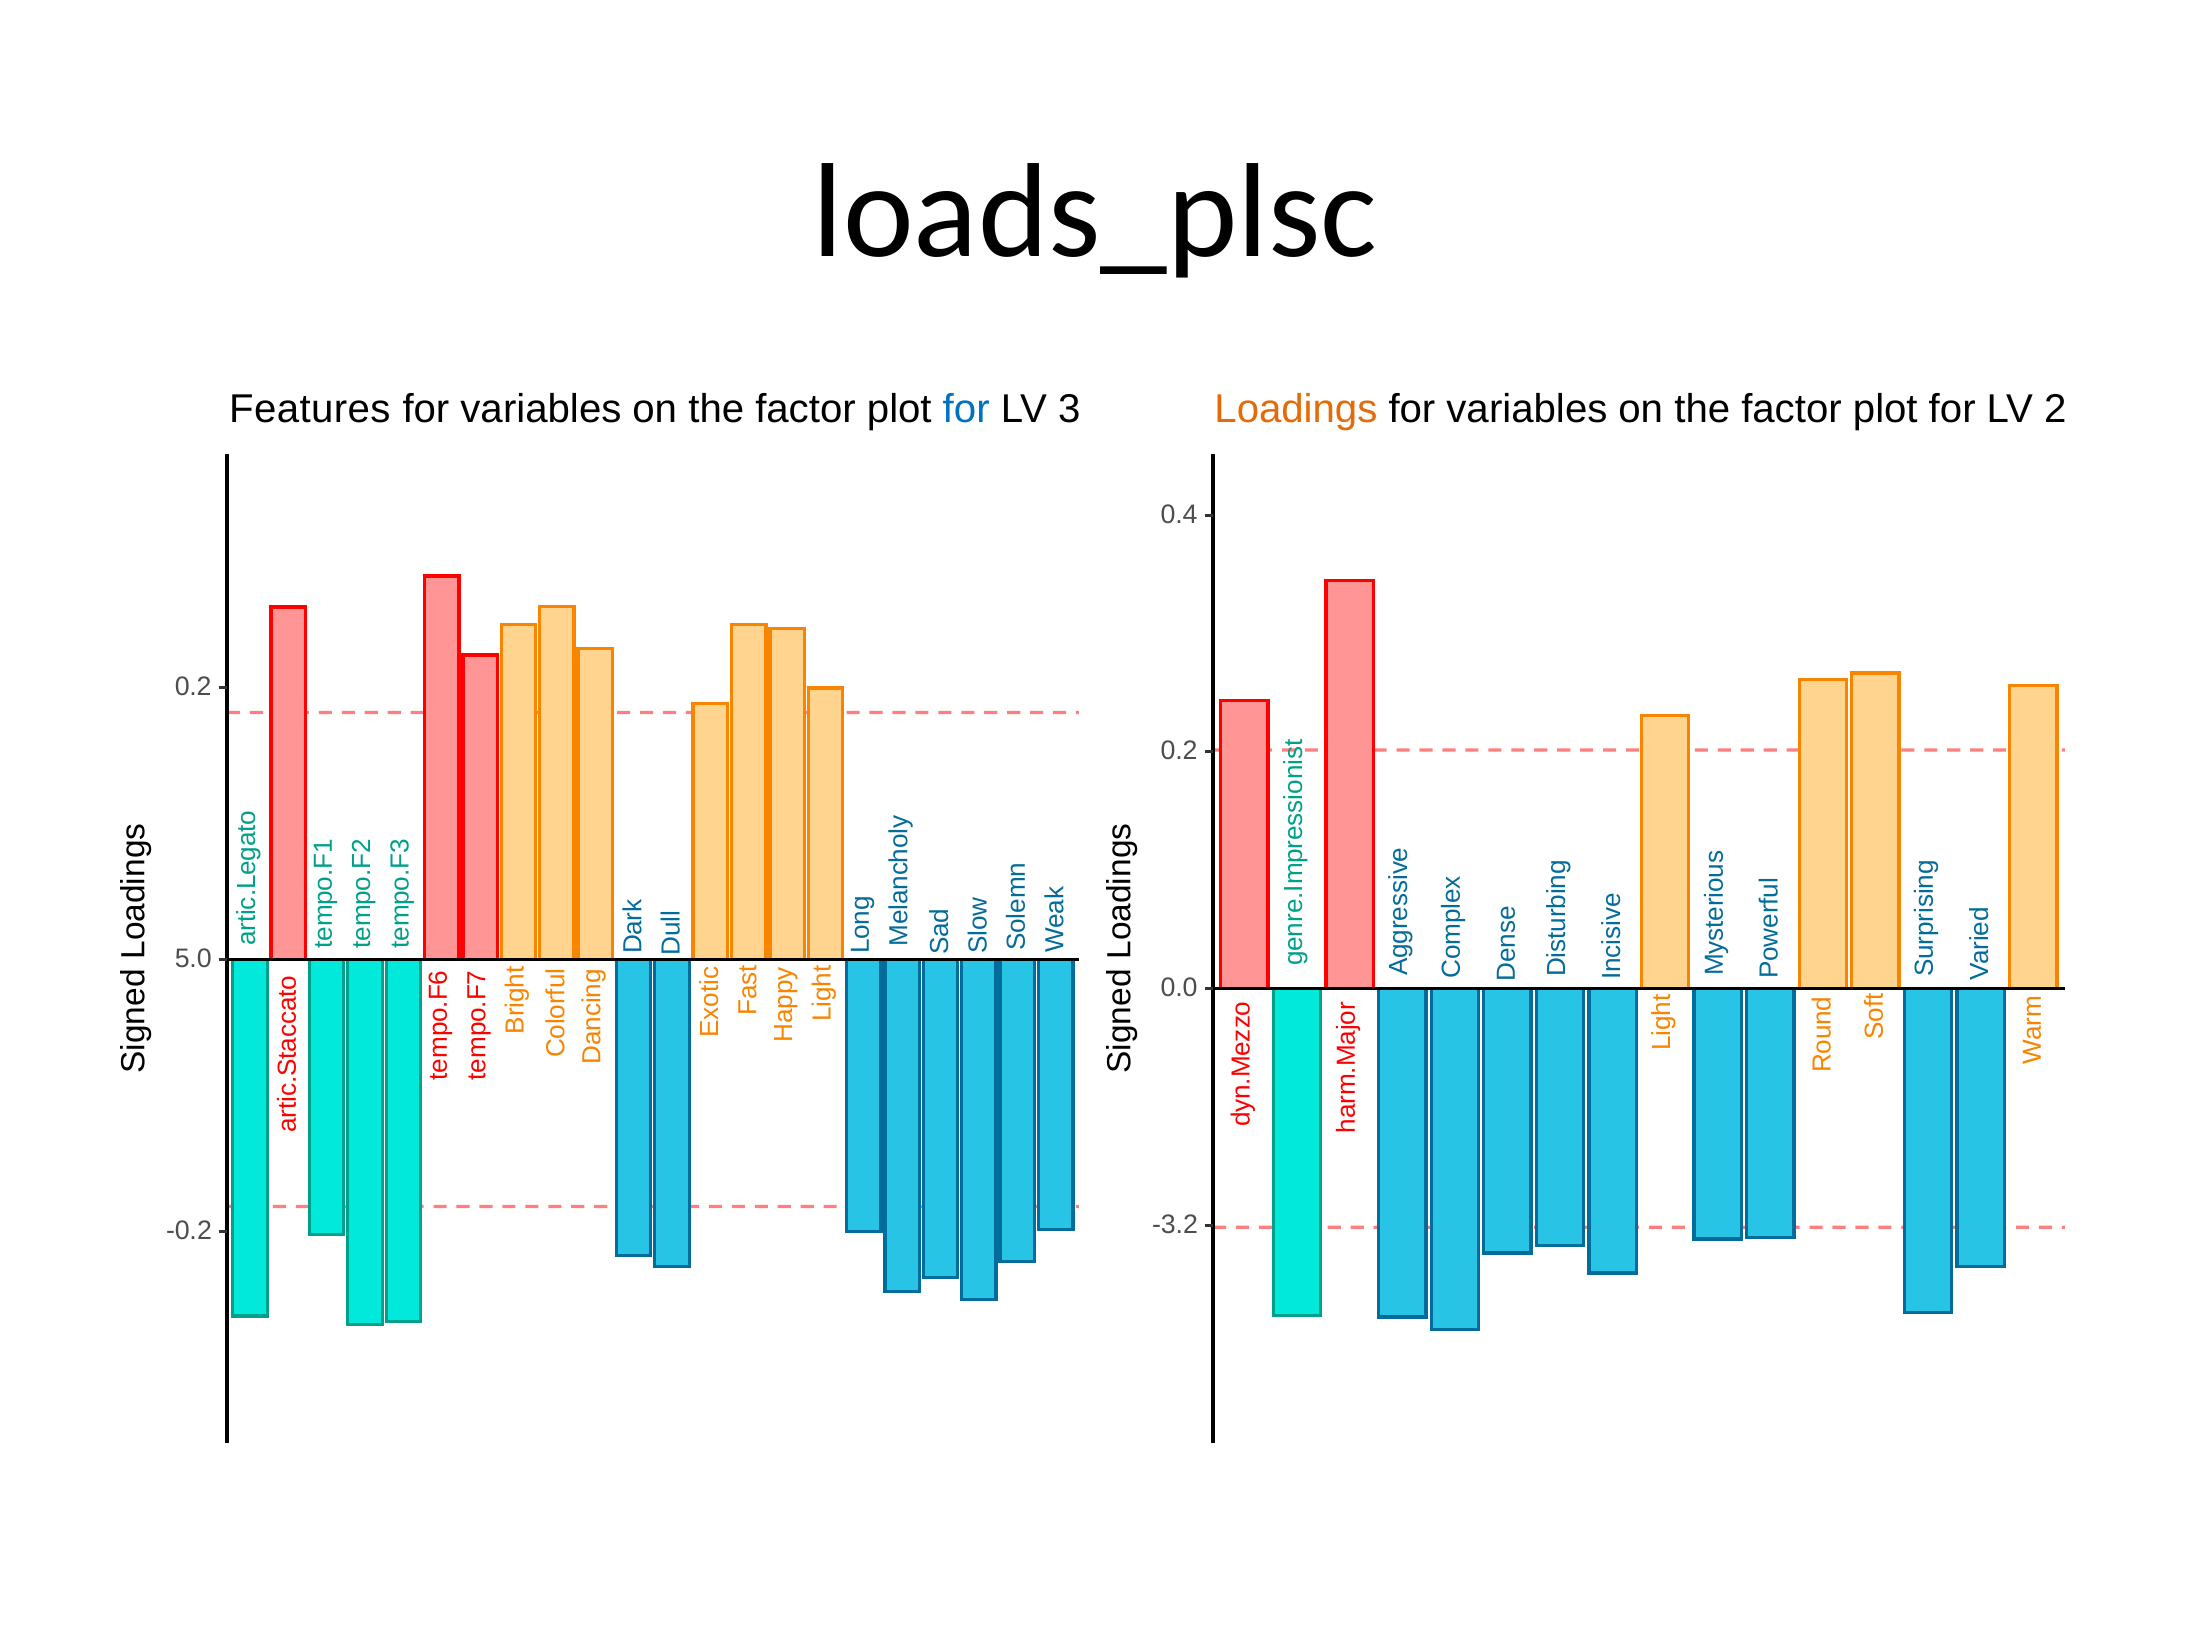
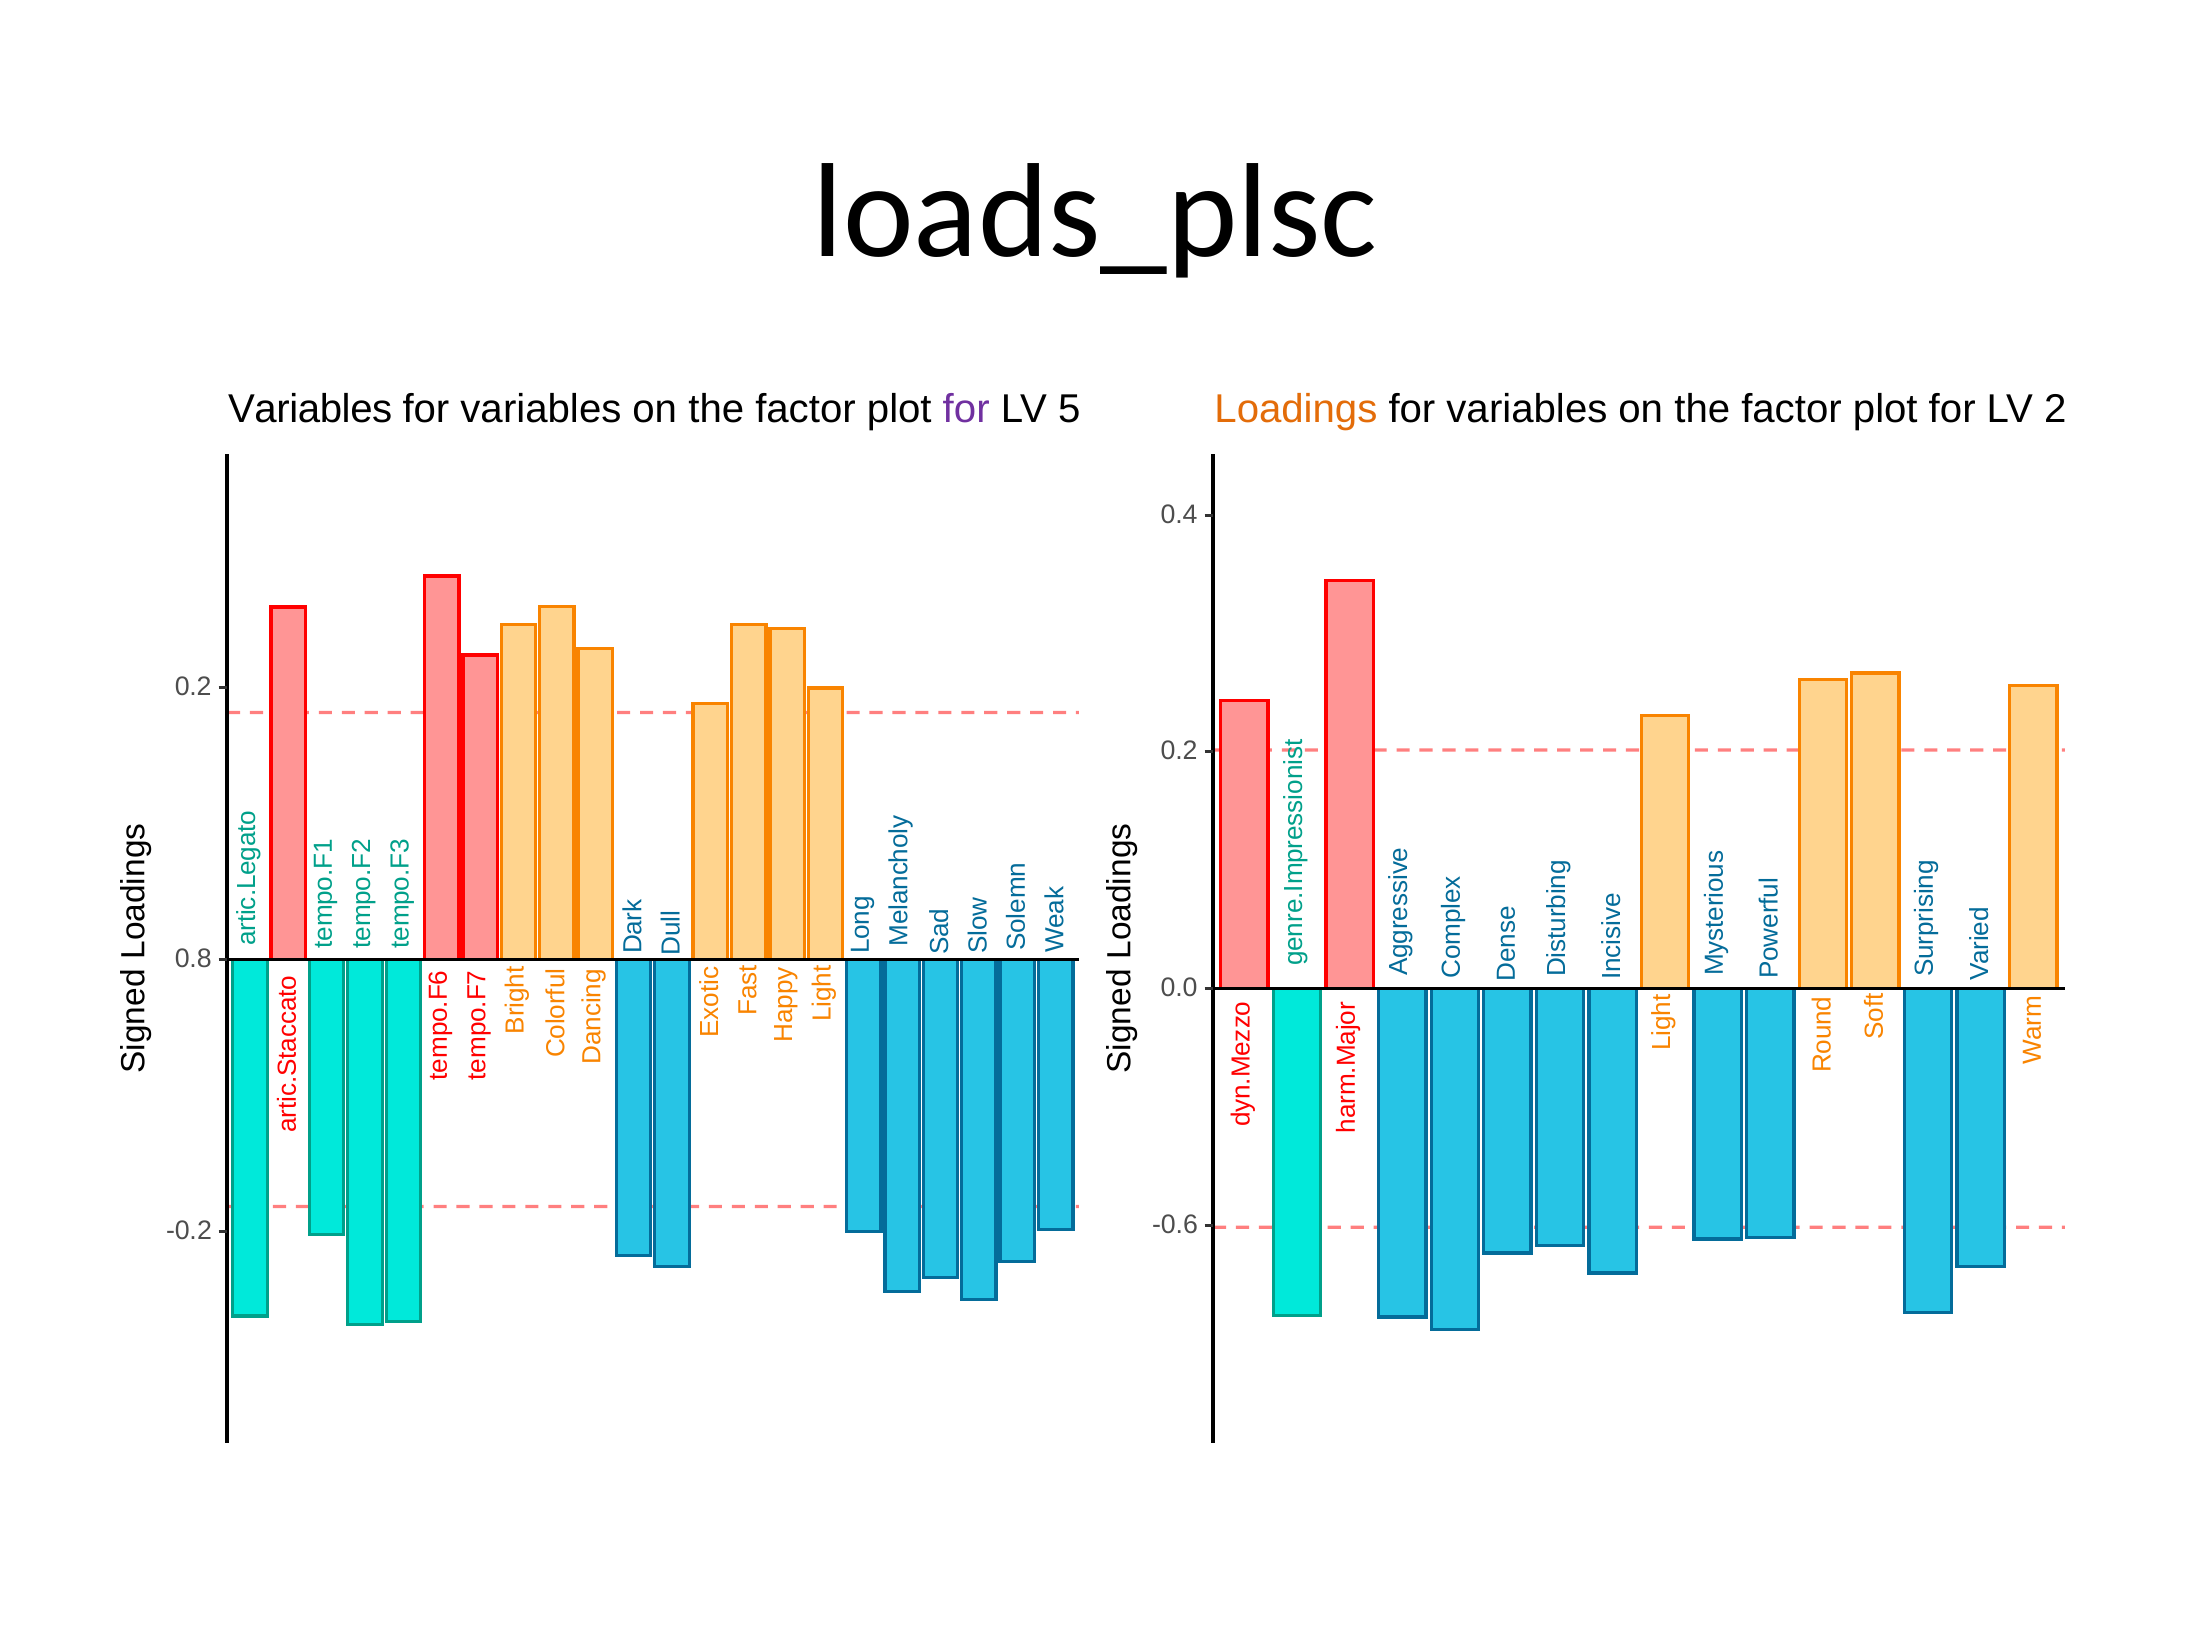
Features at (310, 409): Features -> Variables
for at (966, 409) colour: blue -> purple
LV 3: 3 -> 5
5.0: 5.0 -> 0.8
-3.2: -3.2 -> -0.6
